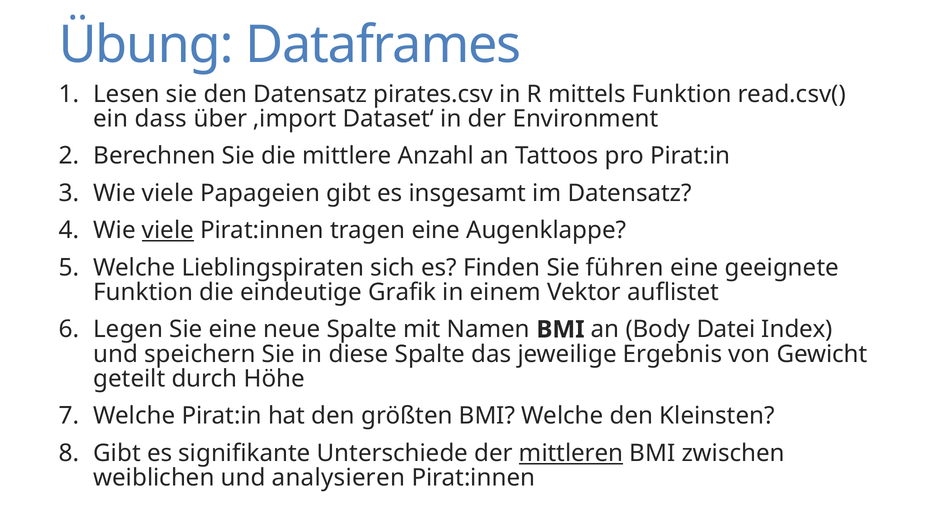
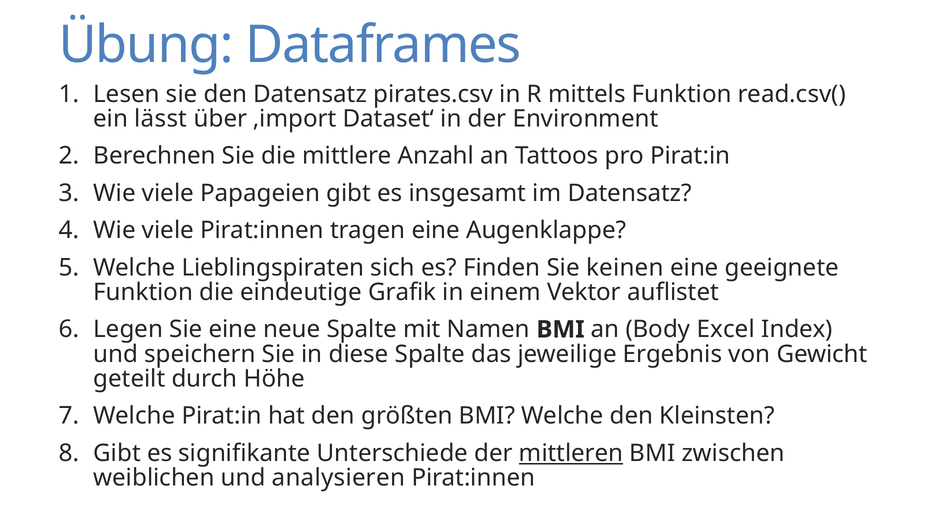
dass: dass -> lässt
viele at (168, 231) underline: present -> none
führen: führen -> keinen
Datei: Datei -> Excel
